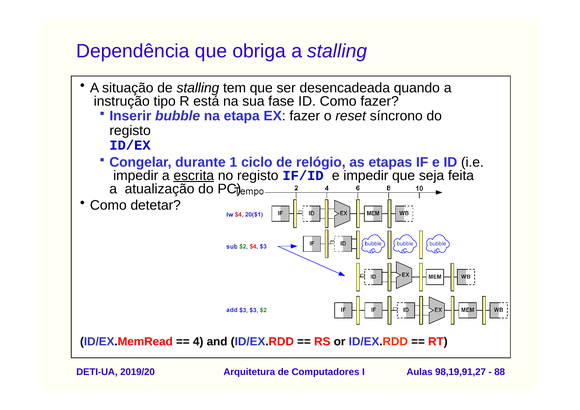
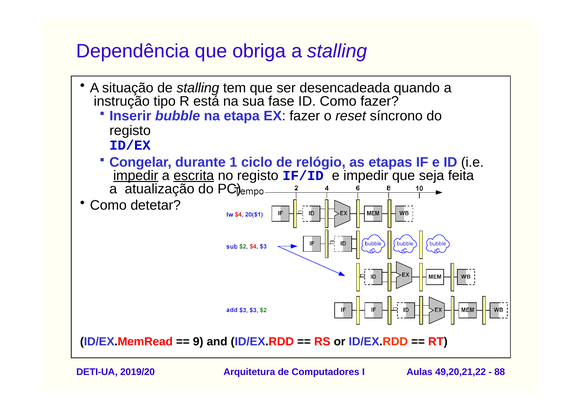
impedir at (136, 176) underline: none -> present
4: 4 -> 9
98,19,91,27: 98,19,91,27 -> 49,20,21,22
